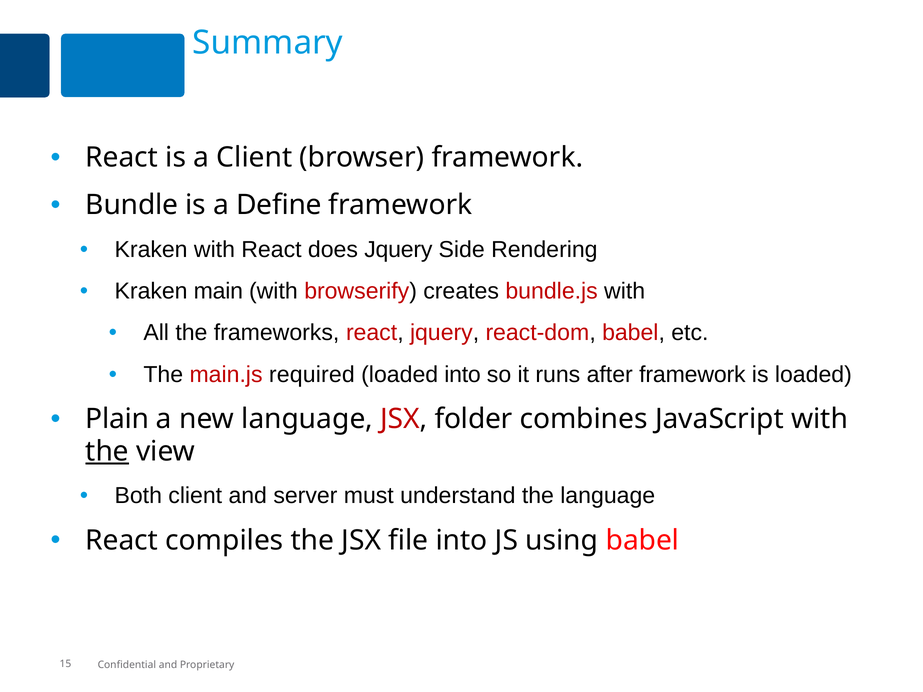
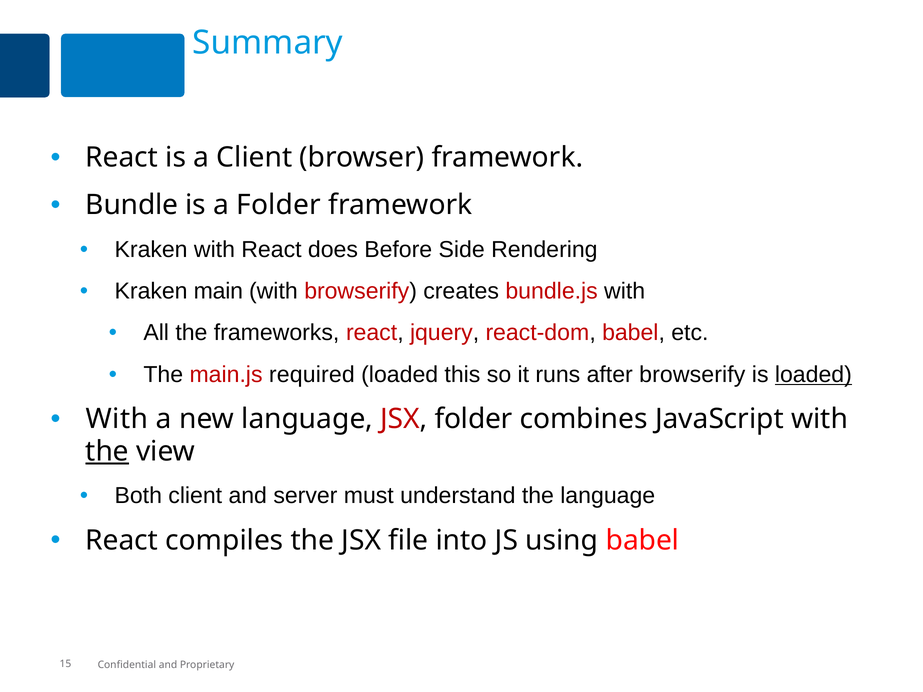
a Define: Define -> Folder
does Jquery: Jquery -> Before
loaded into: into -> this
after framework: framework -> browserify
loaded at (813, 375) underline: none -> present
Plain at (117, 419): Plain -> With
